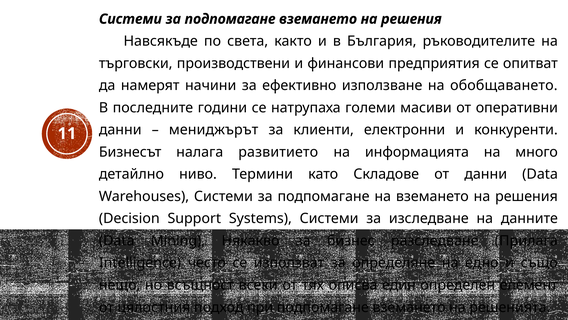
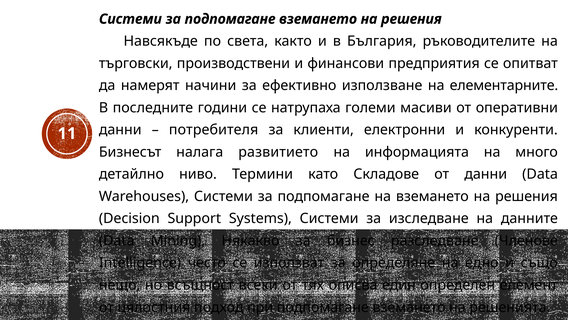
обобщаването: обобщаването -> елементарните
мениджърът: мениджърът -> потребителя
Прилага: Прилага -> Членове
